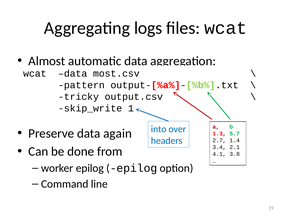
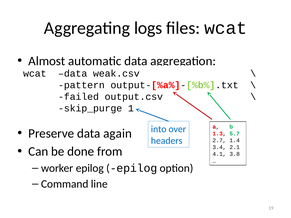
most.csv: most.csv -> weak.csv
tricky: tricky -> failed
skip_write: skip_write -> skip_purge
